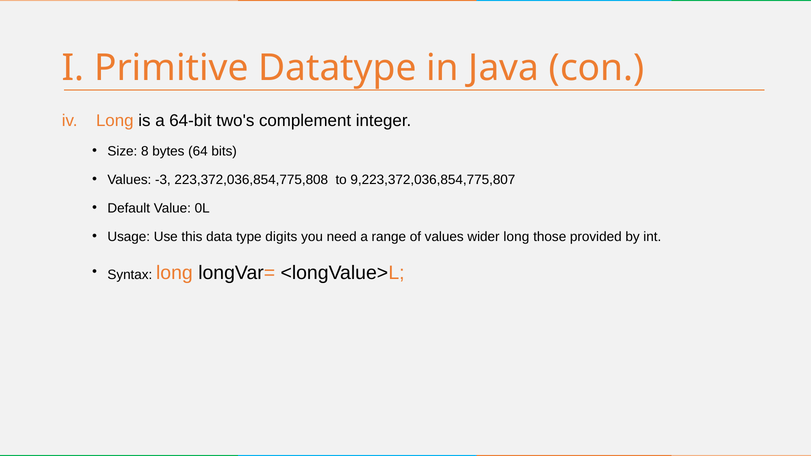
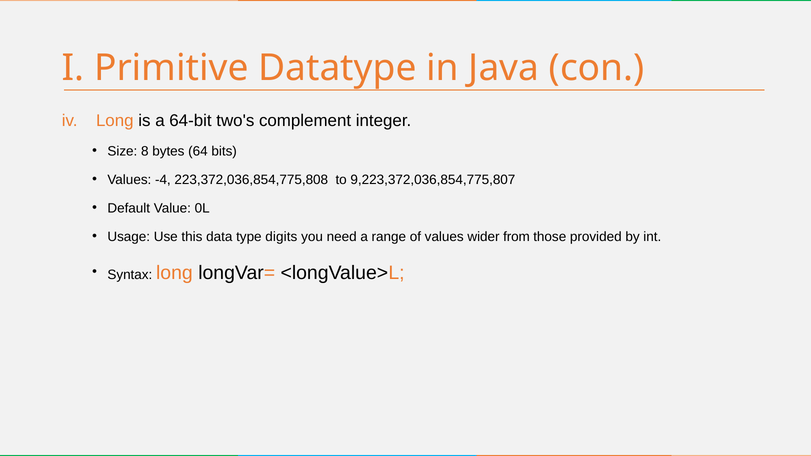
-3: -3 -> -4
wider long: long -> from
